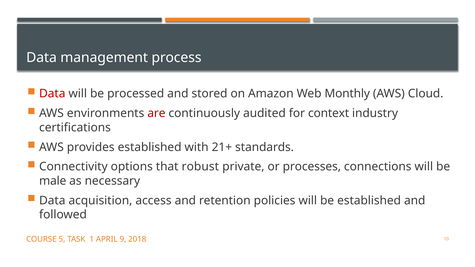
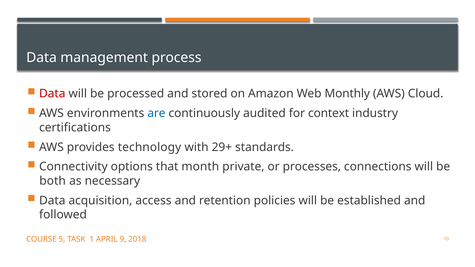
are colour: red -> blue
provides established: established -> technology
21+: 21+ -> 29+
robust: robust -> month
male: male -> both
